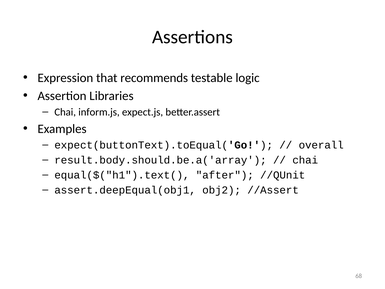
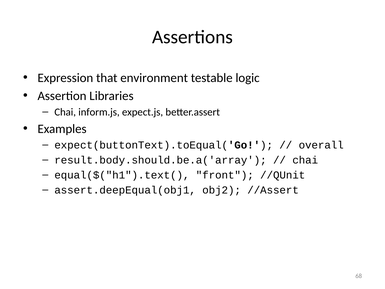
recommends: recommends -> environment
after: after -> front
